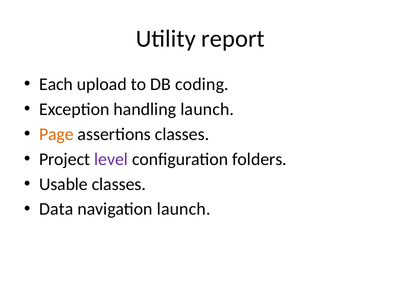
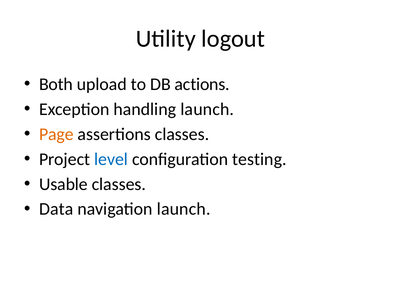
report: report -> logout
Each: Each -> Both
coding: coding -> actions
level colour: purple -> blue
folders: folders -> testing
